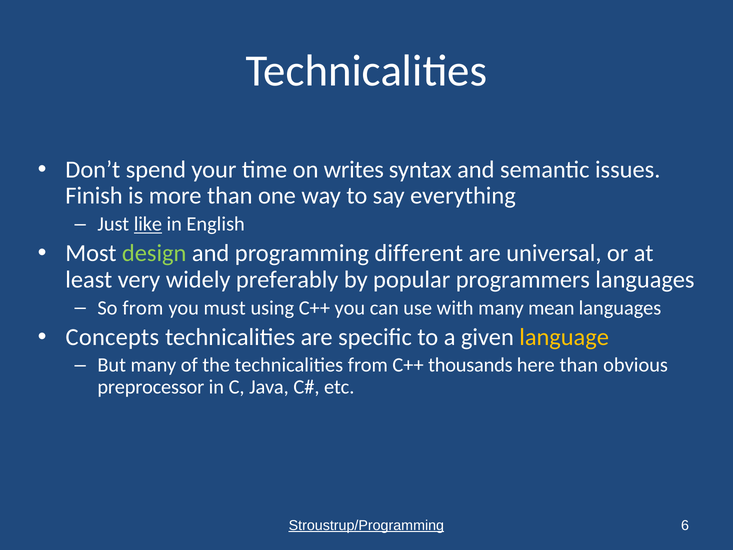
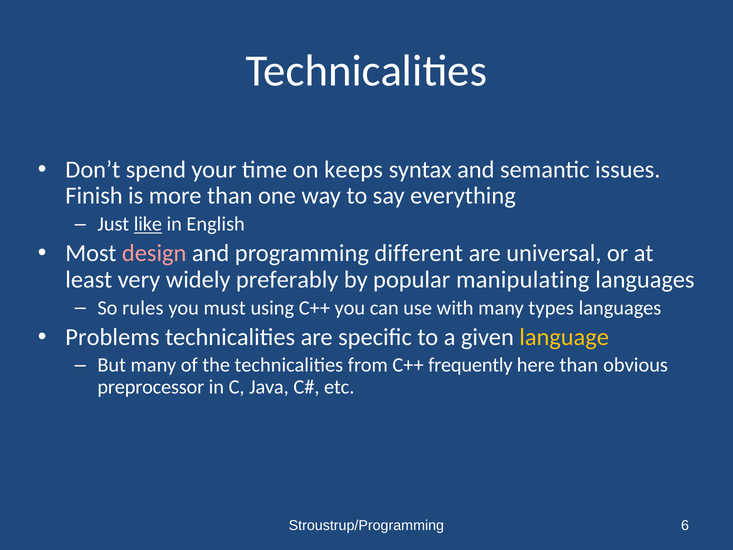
writes: writes -> keeps
design colour: light green -> pink
programmers: programmers -> manipulating
So from: from -> rules
mean: mean -> types
Concepts: Concepts -> Problems
thousands: thousands -> frequently
Stroustrup/Programming underline: present -> none
